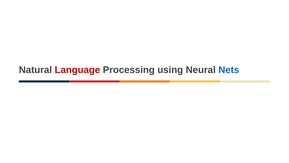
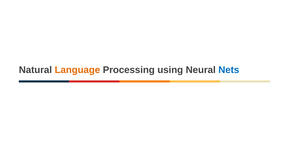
Language colour: red -> orange
